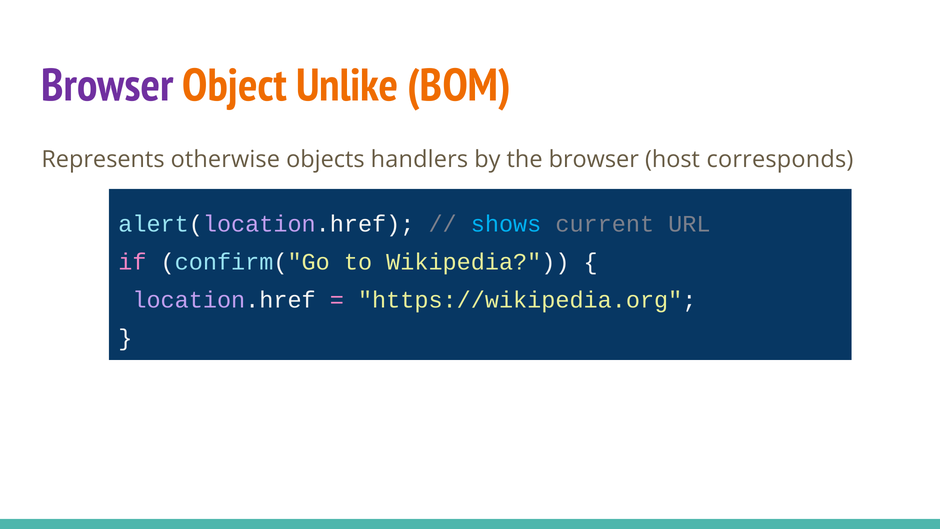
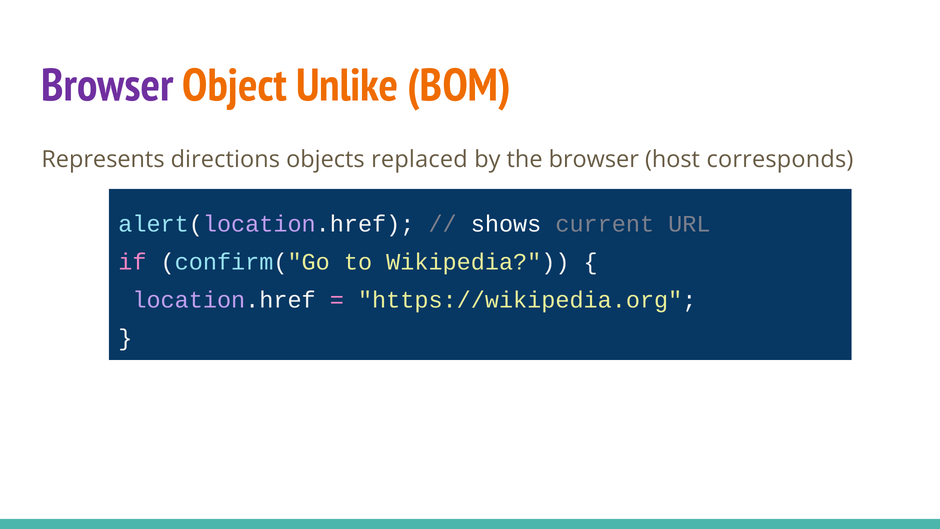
otherwise: otherwise -> directions
handlers: handlers -> replaced
shows colour: light blue -> white
